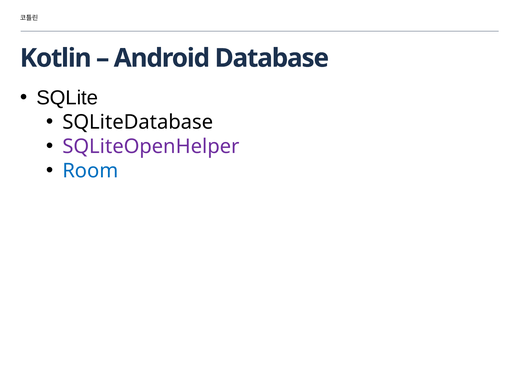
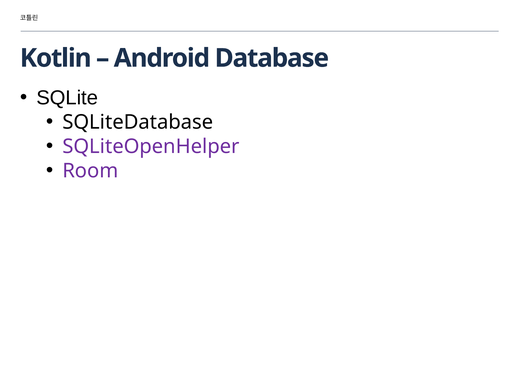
Room colour: blue -> purple
